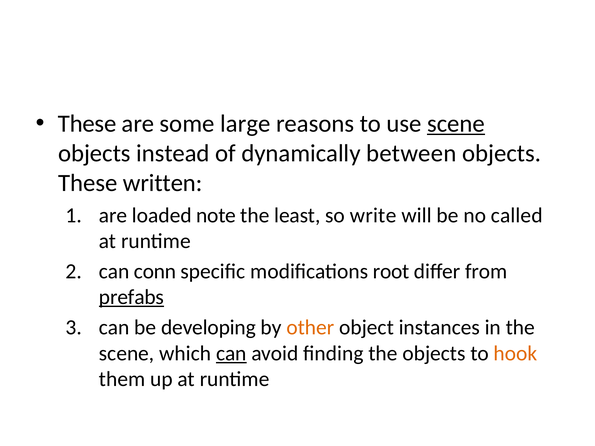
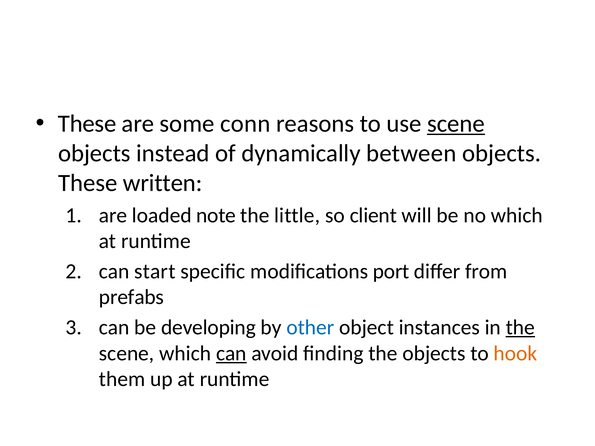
large: large -> conn
least: least -> little
write: write -> client
no called: called -> which
conn: conn -> start
root: root -> port
prefabs underline: present -> none
other colour: orange -> blue
the at (520, 328) underline: none -> present
